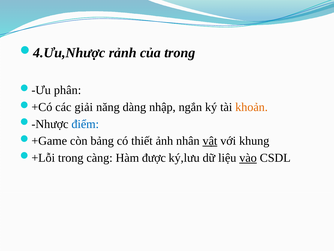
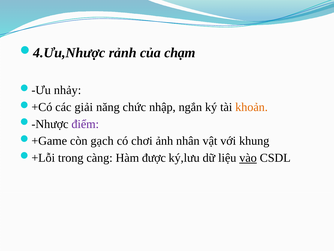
của trong: trong -> chạm
phân: phân -> nhảy
dàng: dàng -> chức
điểm colour: blue -> purple
bảng: bảng -> gạch
thiết: thiết -> chơi
vật underline: present -> none
